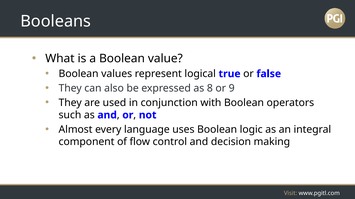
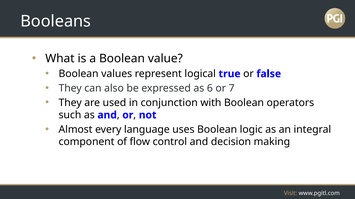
8: 8 -> 6
9: 9 -> 7
